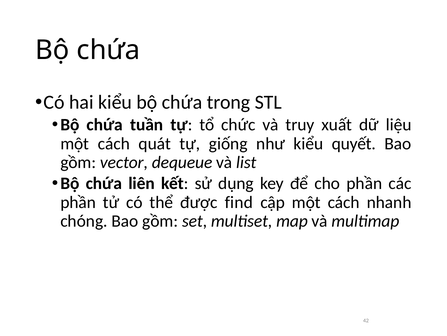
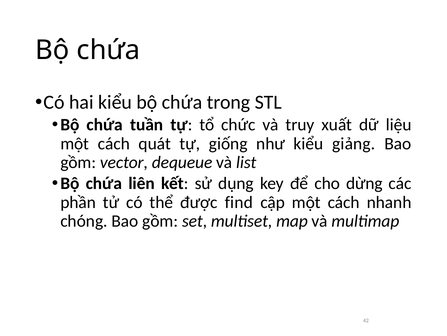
quyết: quyết -> giảng
cho phần: phần -> dừng
